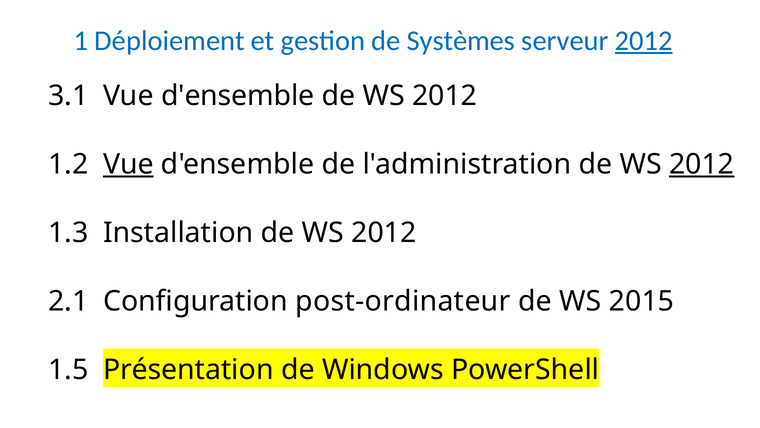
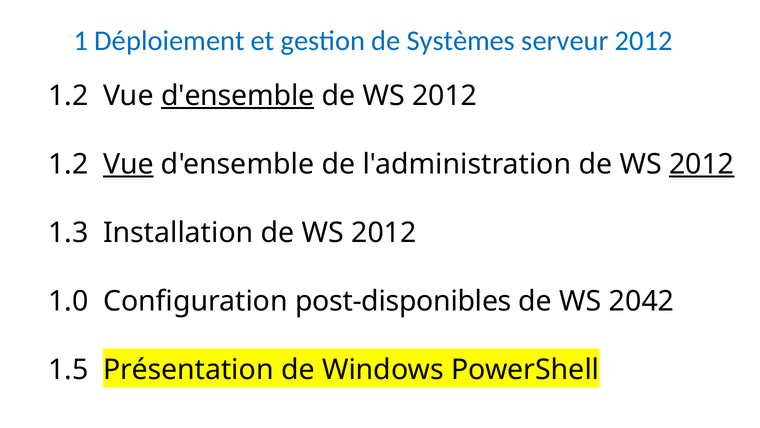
2012 at (644, 41) underline: present -> none
3.1 at (68, 96): 3.1 -> 1.2
d'ensemble at (238, 96) underline: none -> present
2.1: 2.1 -> 1.0
post-ordinateur: post-ordinateur -> post-disponibles
2015: 2015 -> 2042
